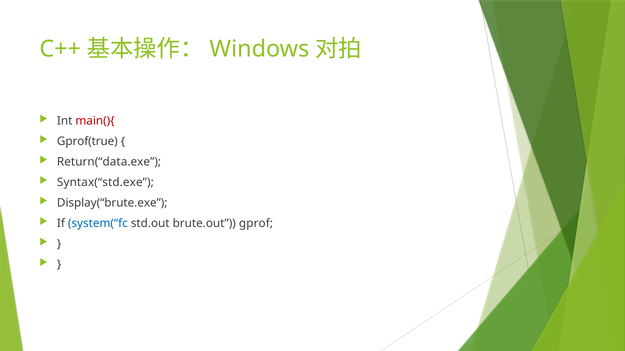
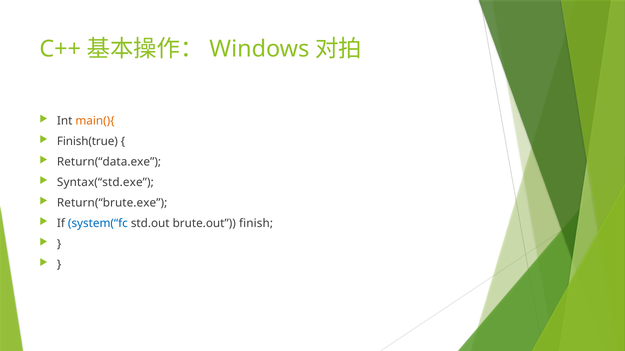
main(){ colour: red -> orange
Gprof(true: Gprof(true -> Finish(true
Display(“brute.exe: Display(“brute.exe -> Return(“brute.exe
gprof: gprof -> finish
